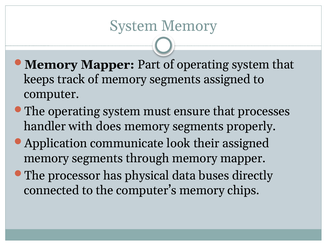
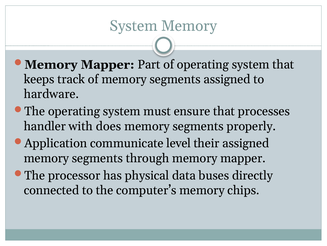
computer: computer -> hardware
look: look -> level
